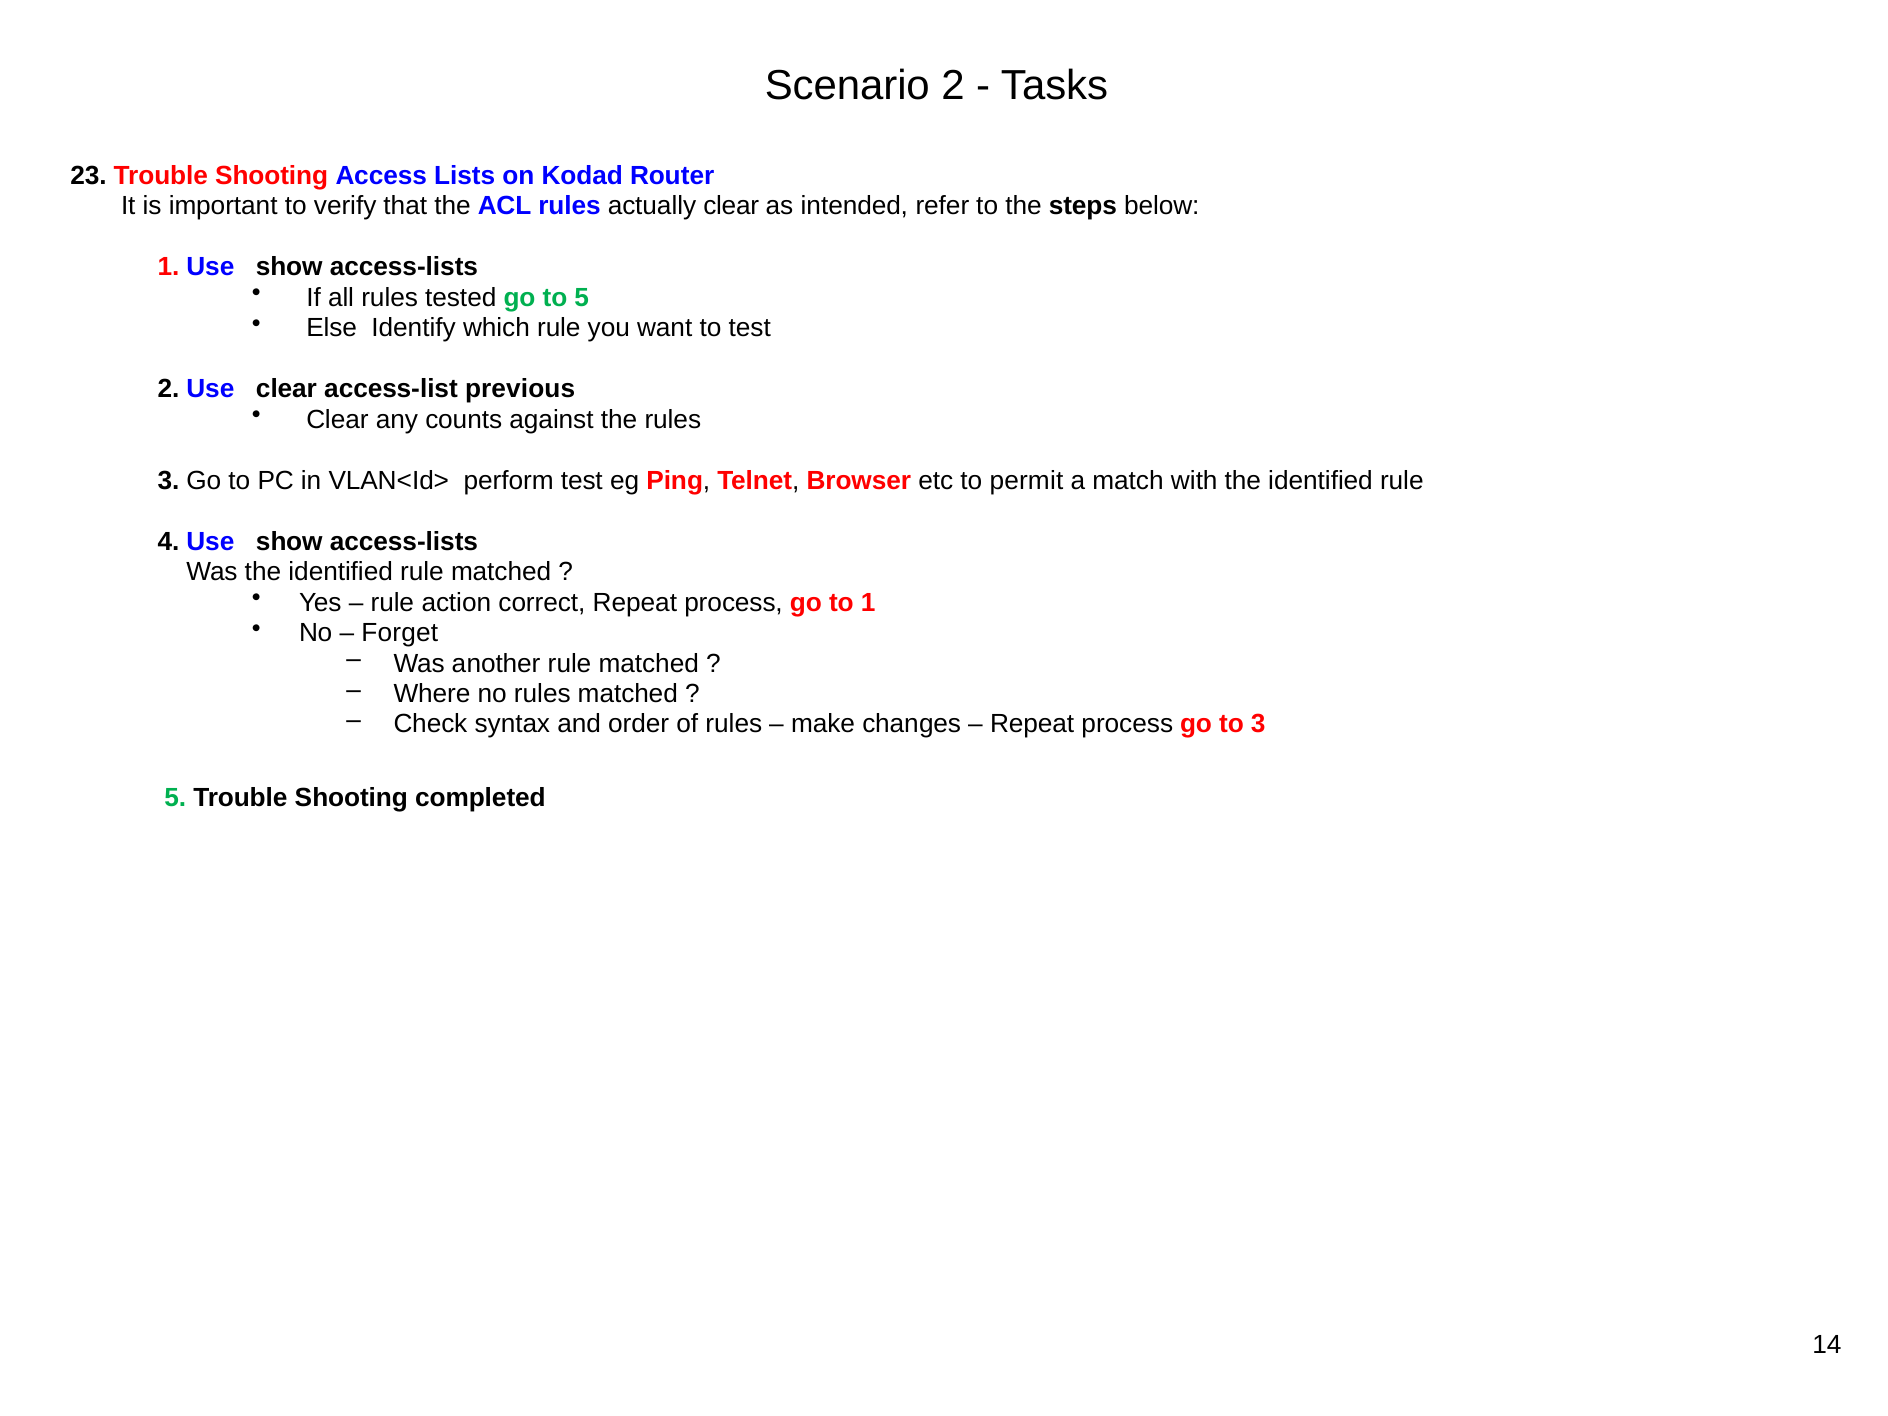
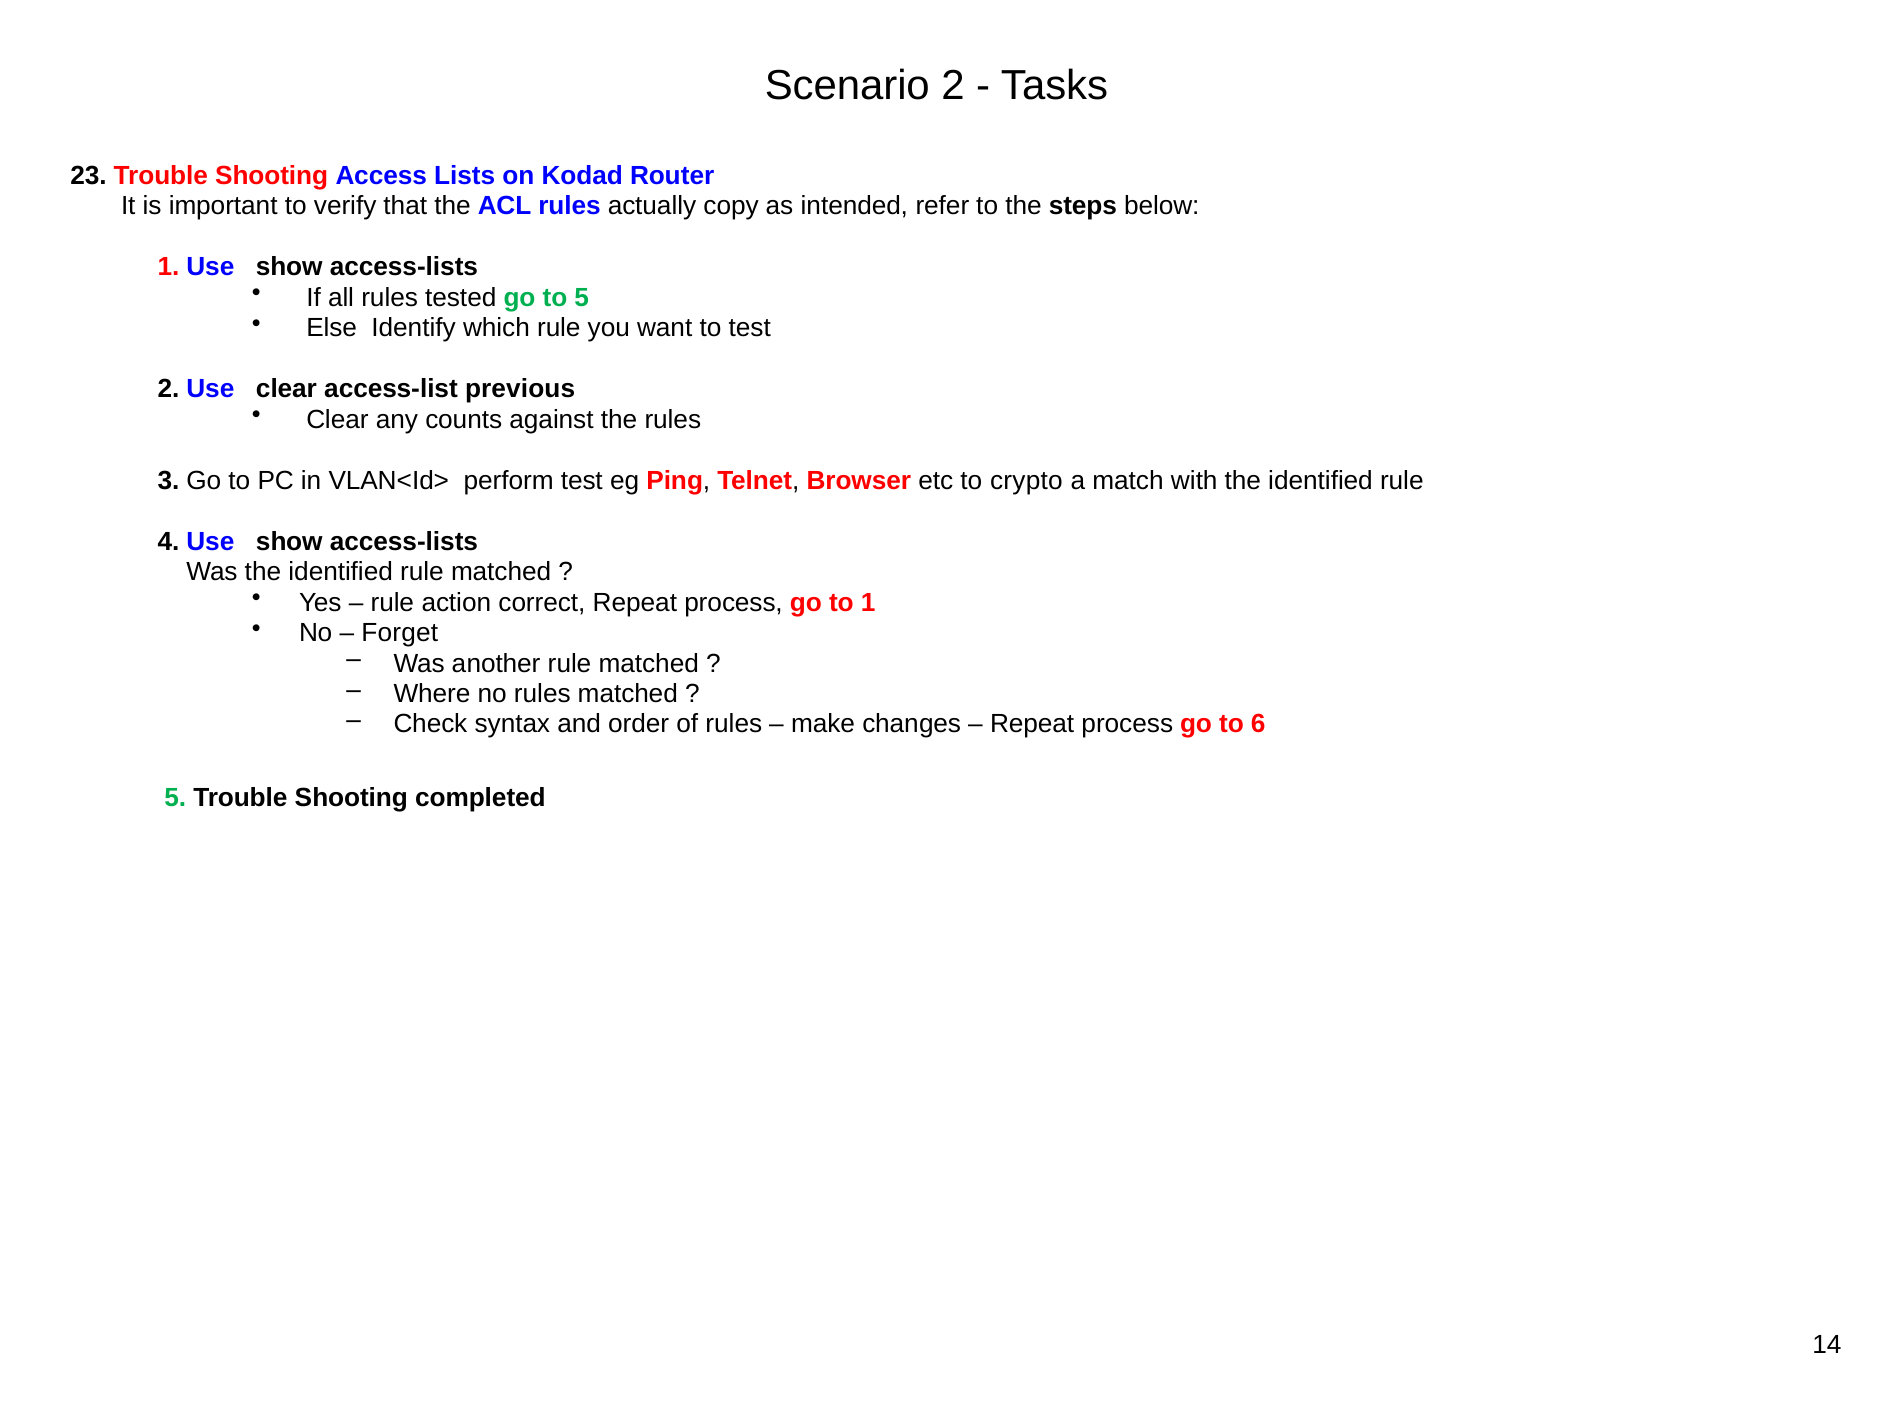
actually clear: clear -> copy
permit: permit -> crypto
to 3: 3 -> 6
